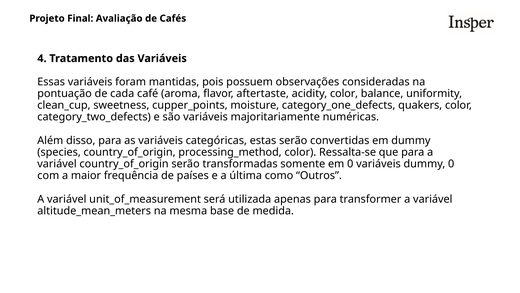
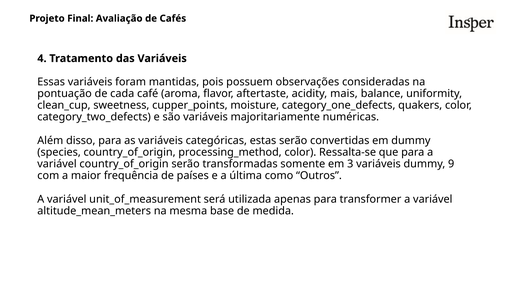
acidity color: color -> mais
em 0: 0 -> 3
dummy 0: 0 -> 9
